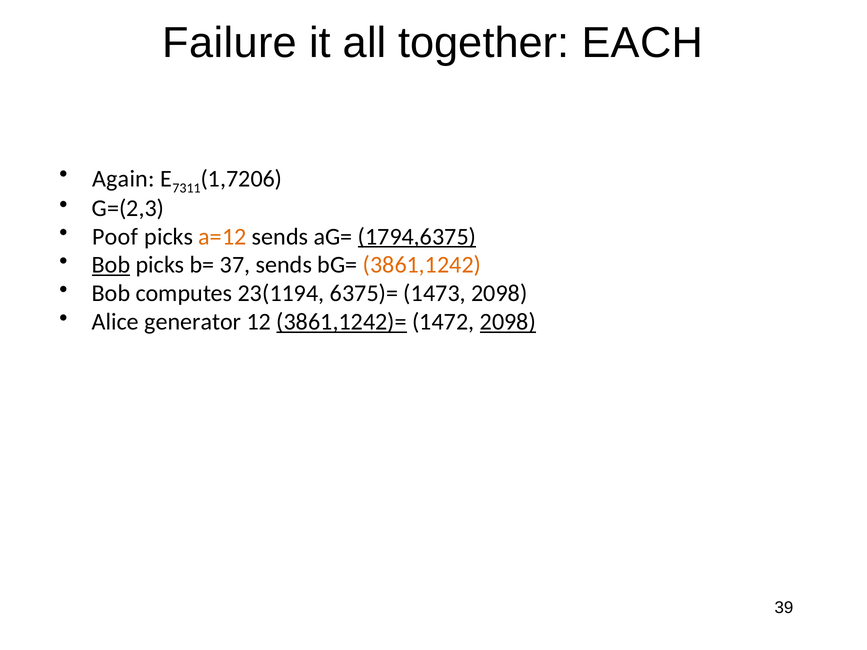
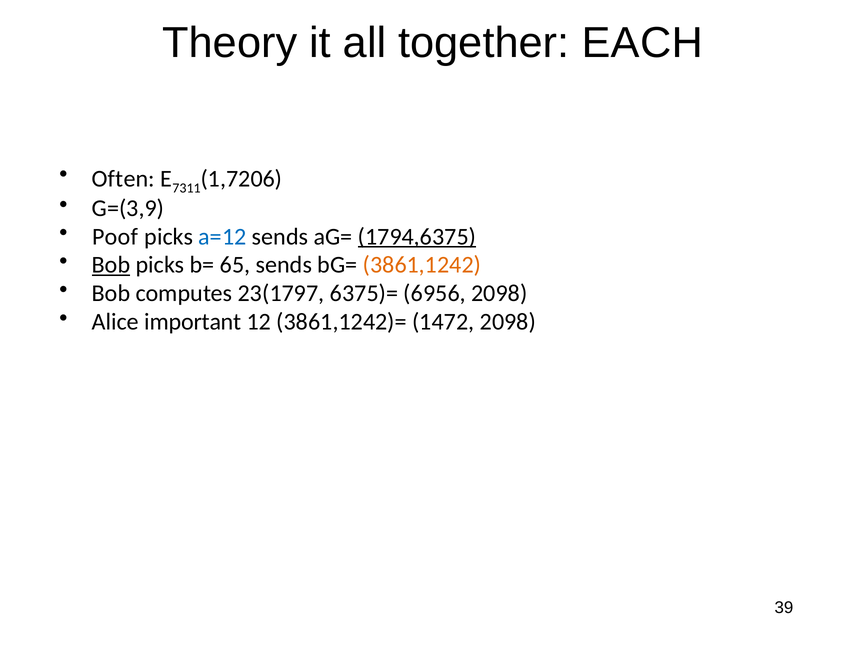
Failure: Failure -> Theory
Again: Again -> Often
G=(2,3: G=(2,3 -> G=(3,9
a=12 colour: orange -> blue
37: 37 -> 65
23(1194: 23(1194 -> 23(1797
1473: 1473 -> 6956
generator: generator -> important
3861,1242)= underline: present -> none
2098 at (508, 322) underline: present -> none
